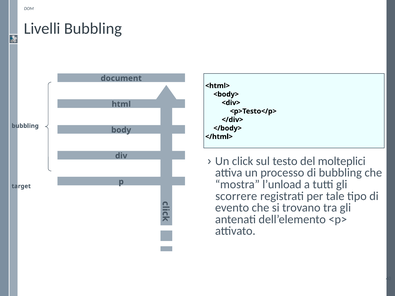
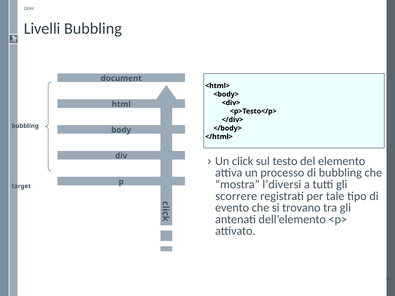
molteplici: molteplici -> elemento
l’unload: l’unload -> l’diversi
